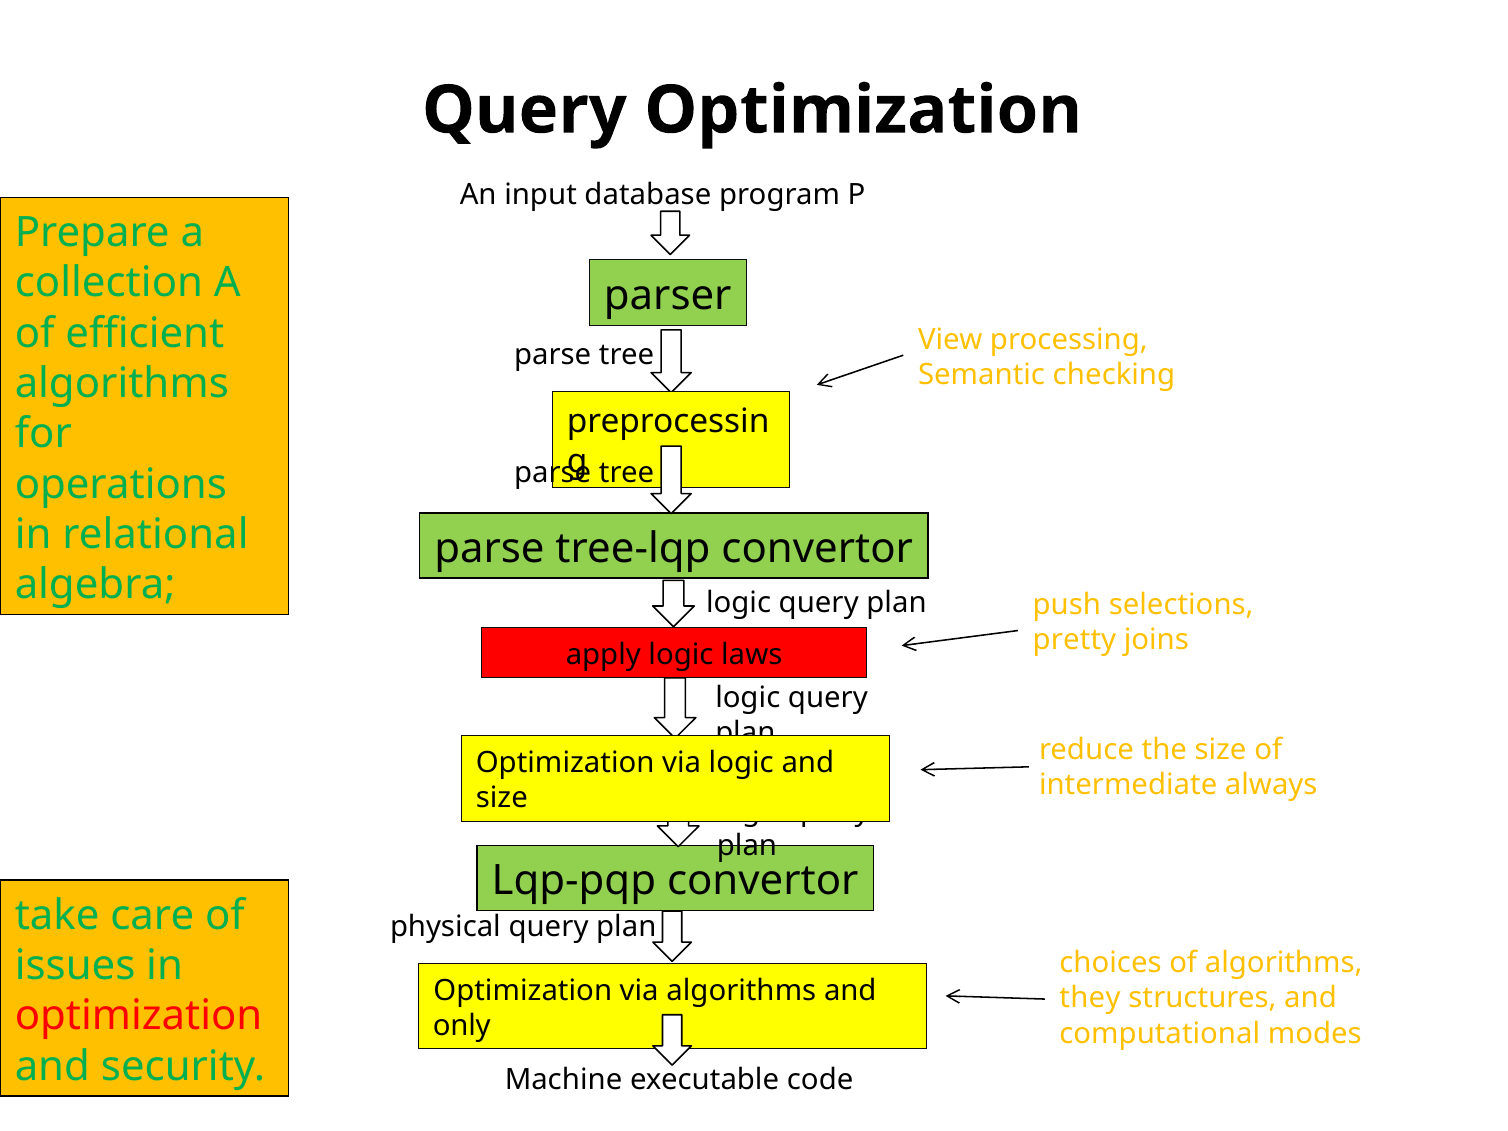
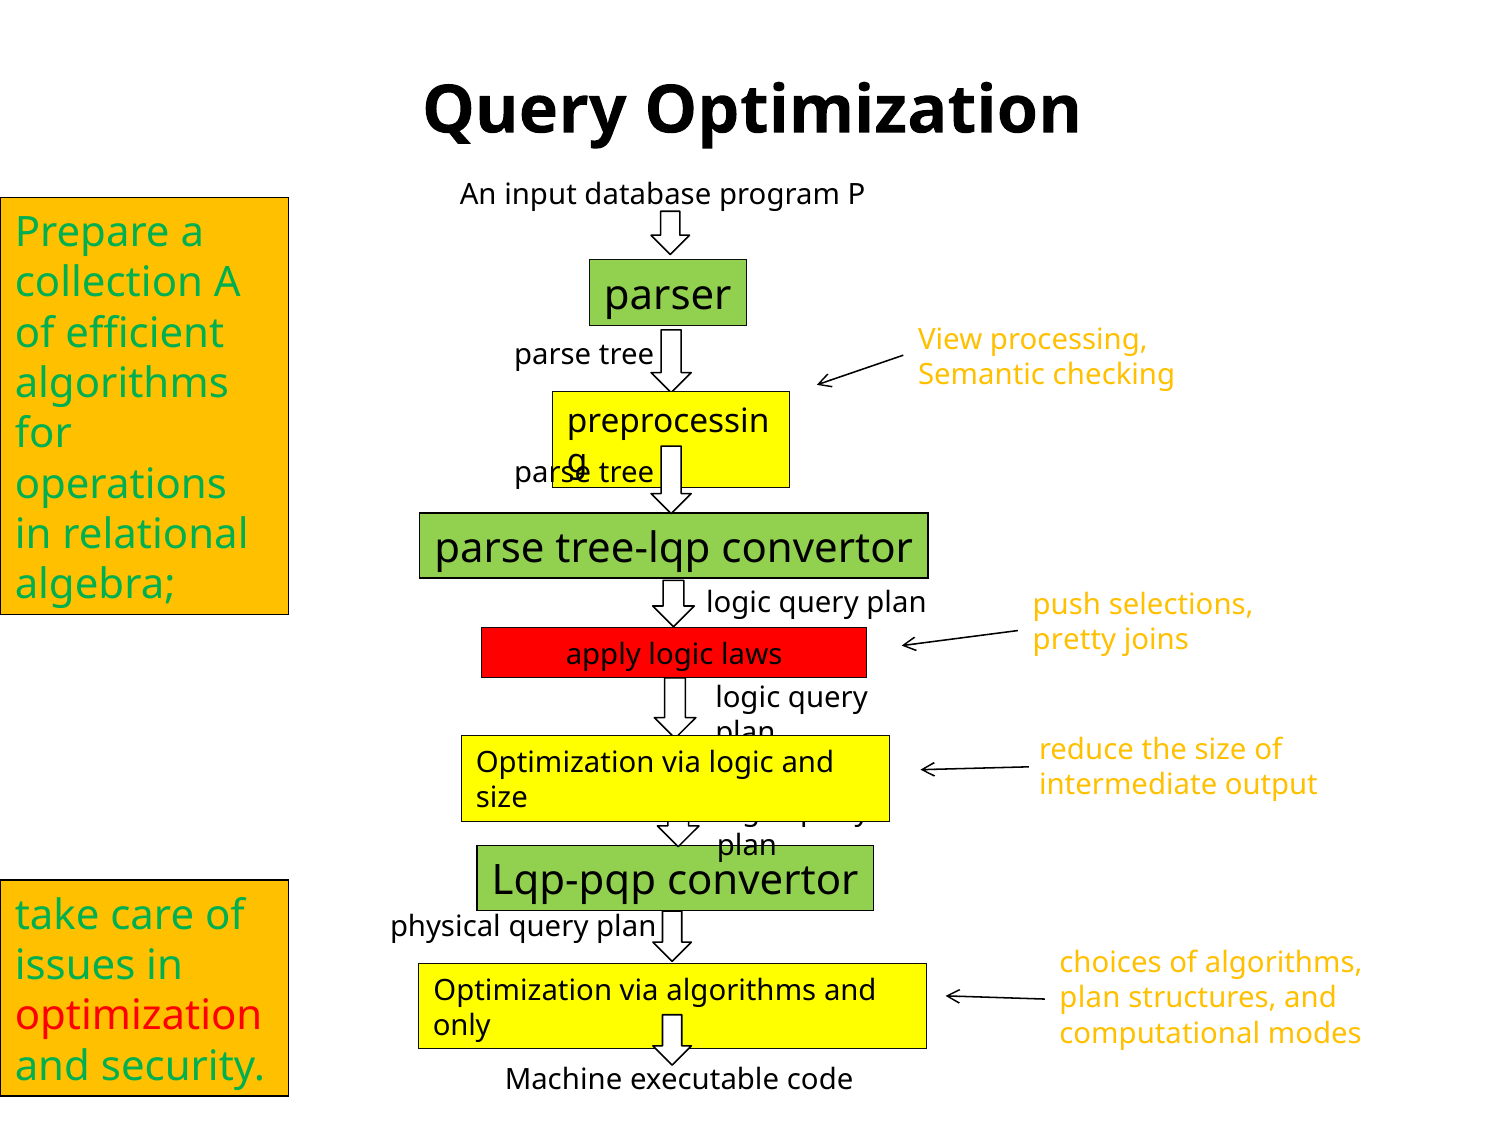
always: always -> output
they at (1090, 998): they -> plan
